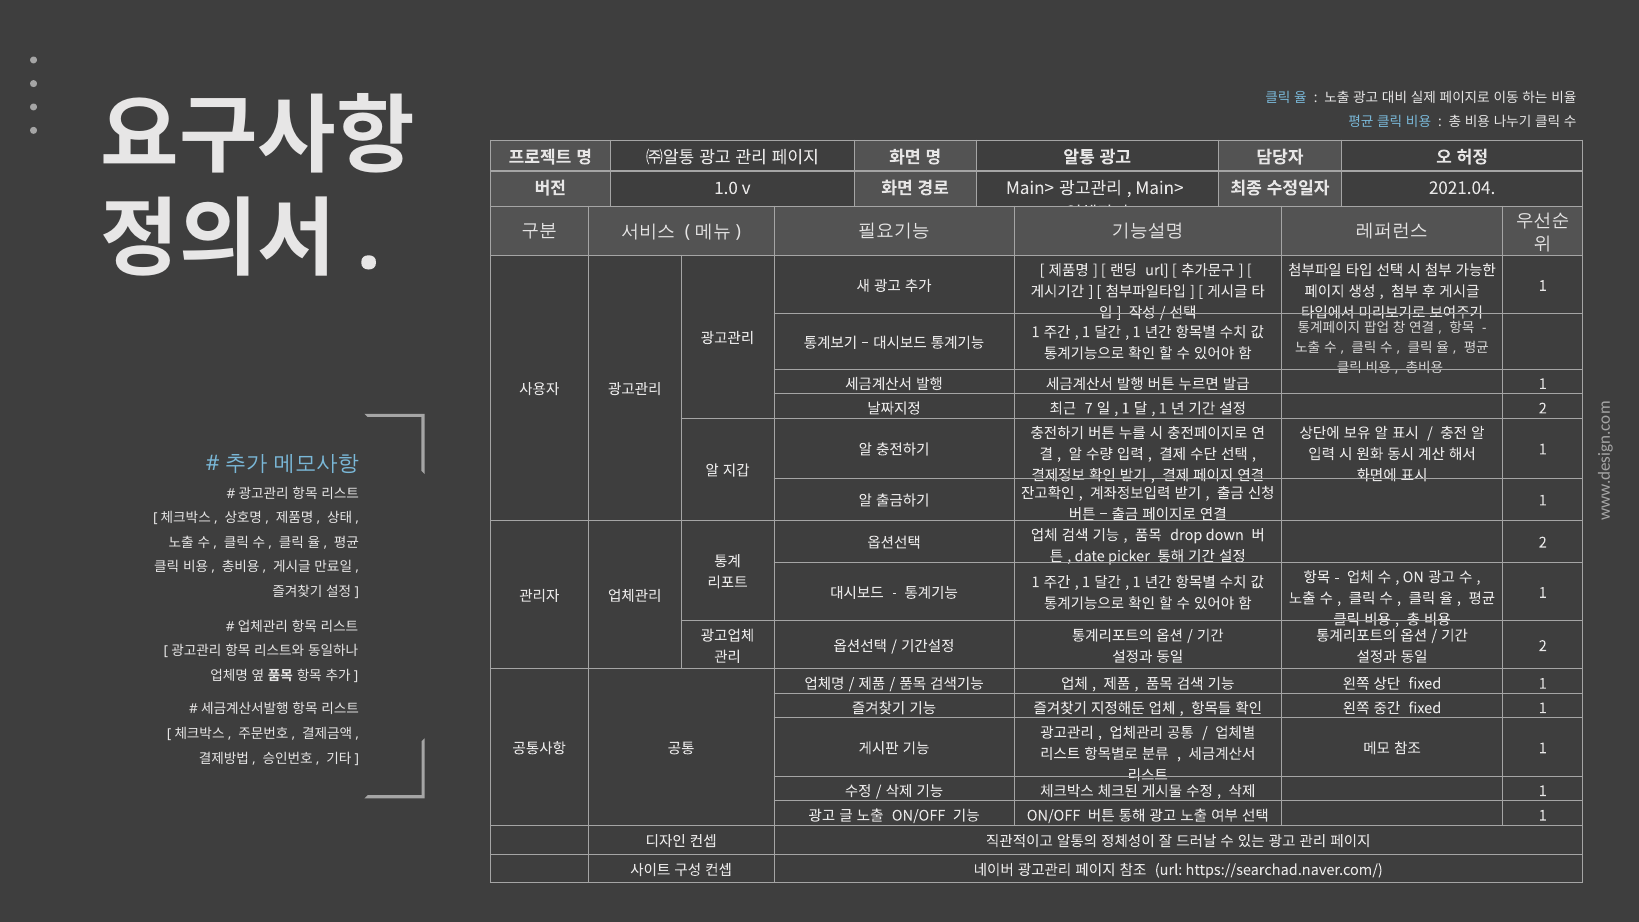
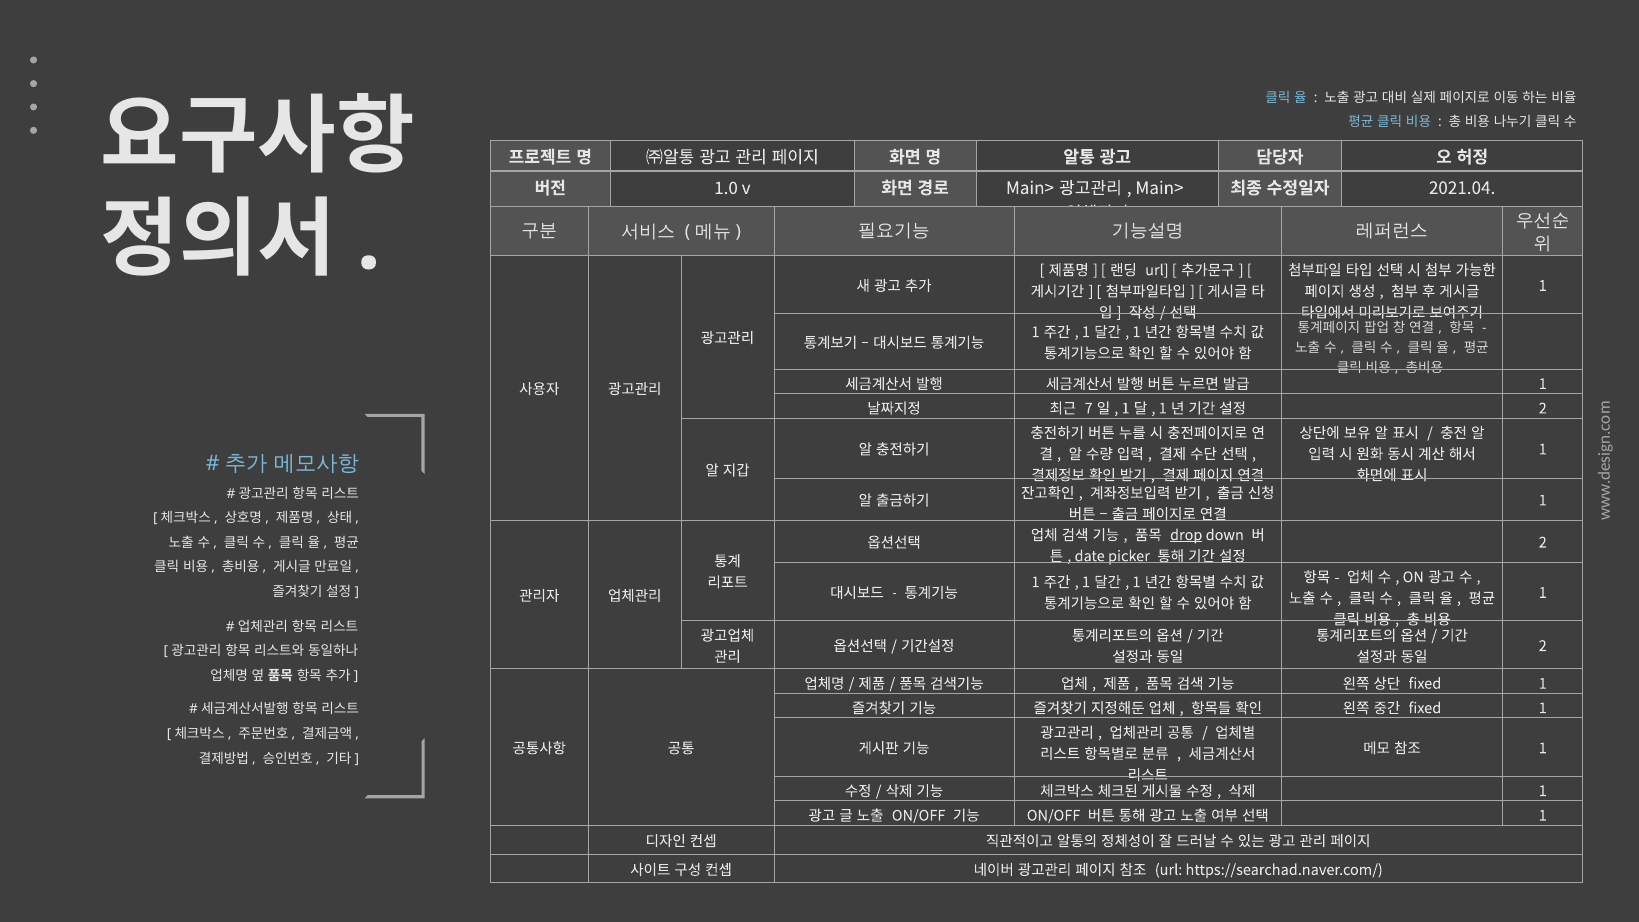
drop underline: none -> present
